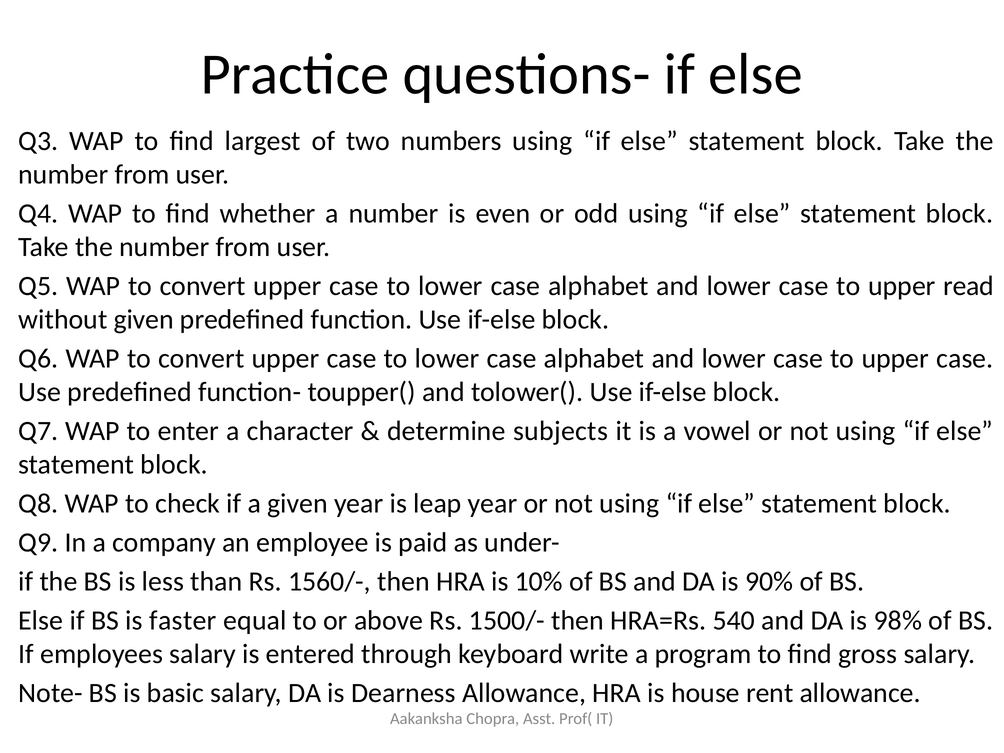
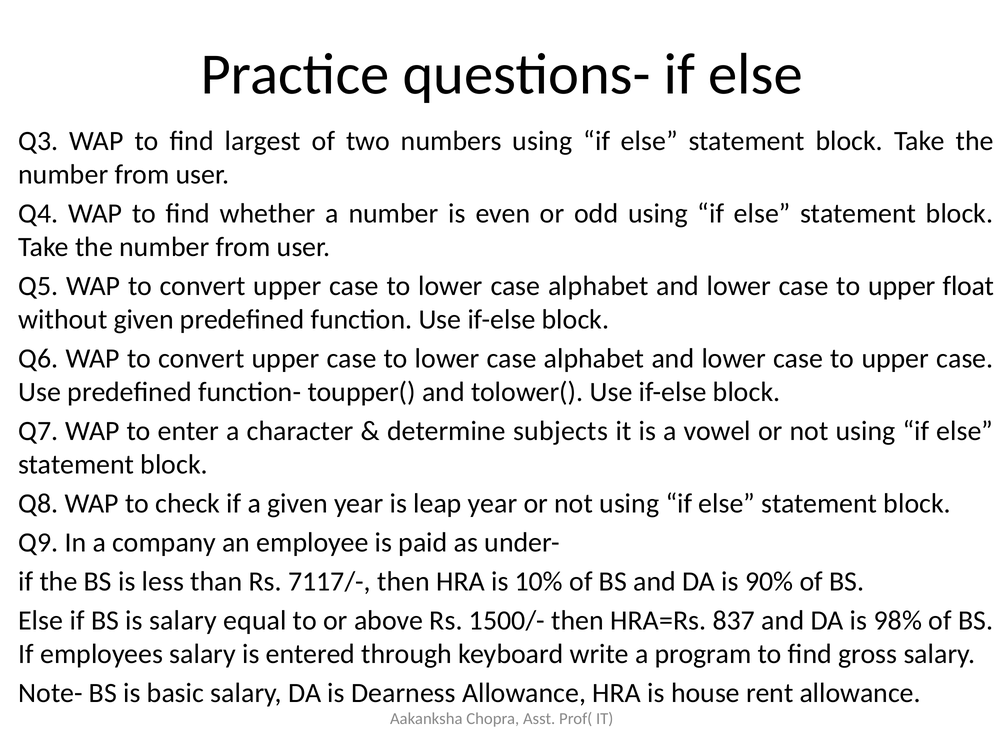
read: read -> float
1560/-: 1560/- -> 7117/-
is faster: faster -> salary
540: 540 -> 837
